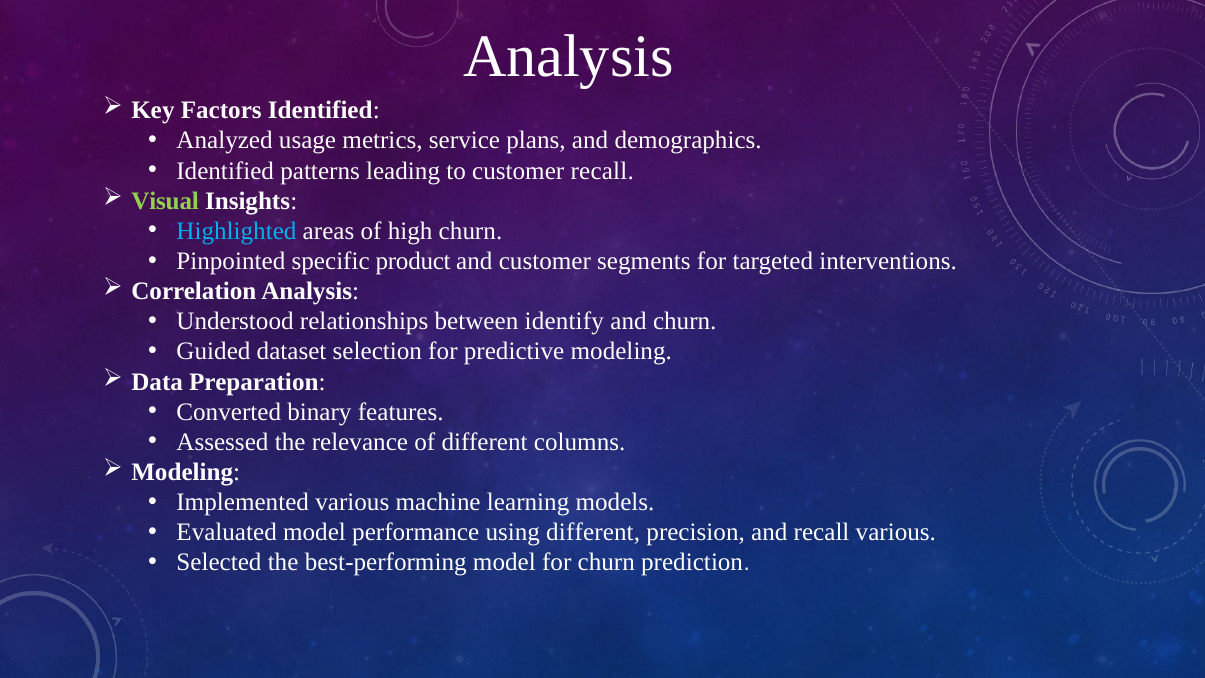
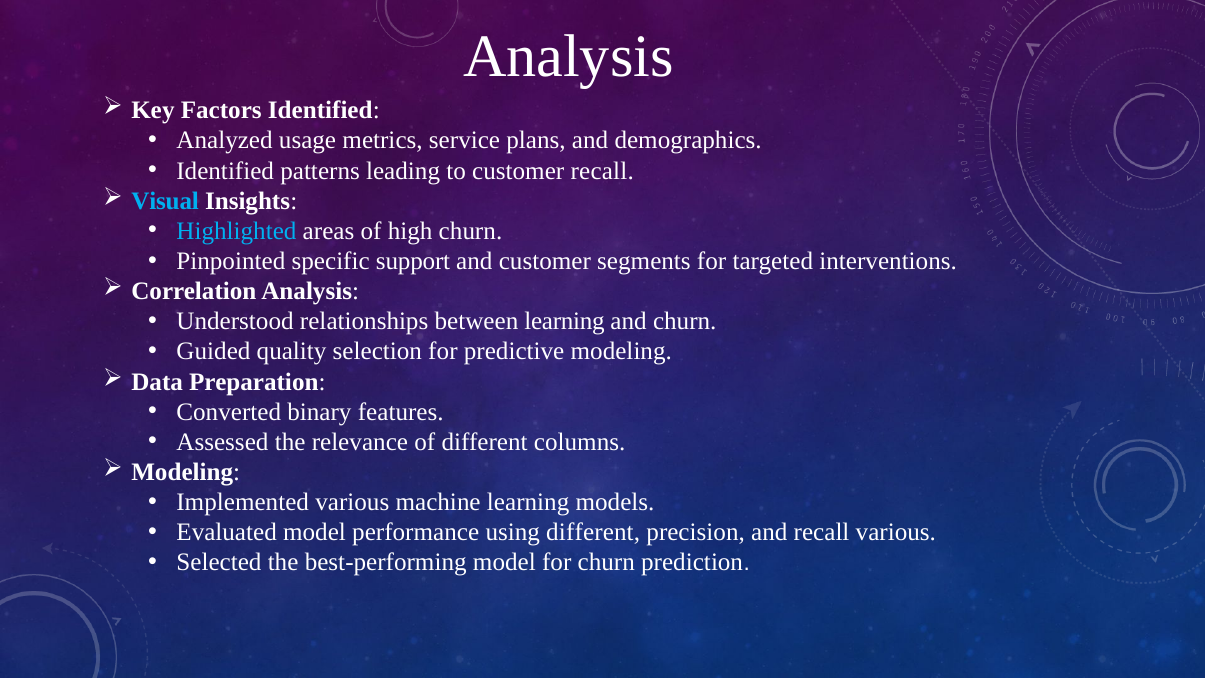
Visual colour: light green -> light blue
product: product -> support
between identify: identify -> learning
dataset: dataset -> quality
